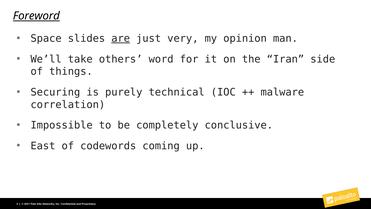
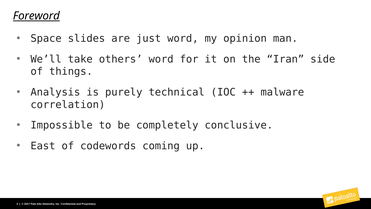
are underline: present -> none
just very: very -> word
Securing: Securing -> Analysis
